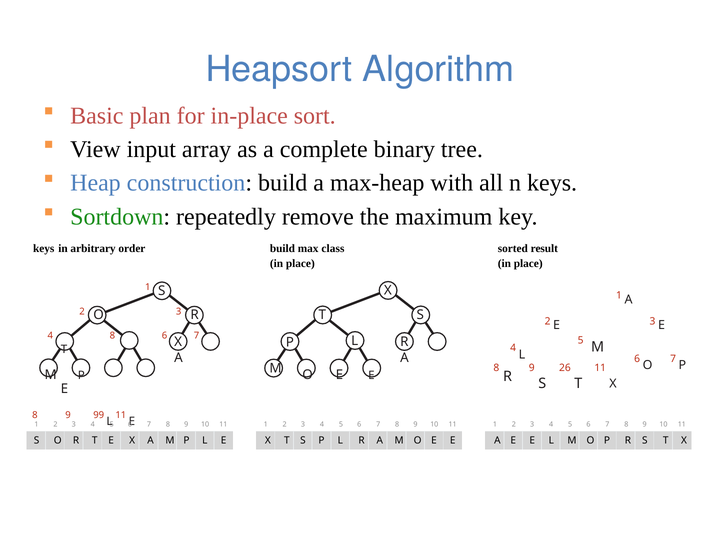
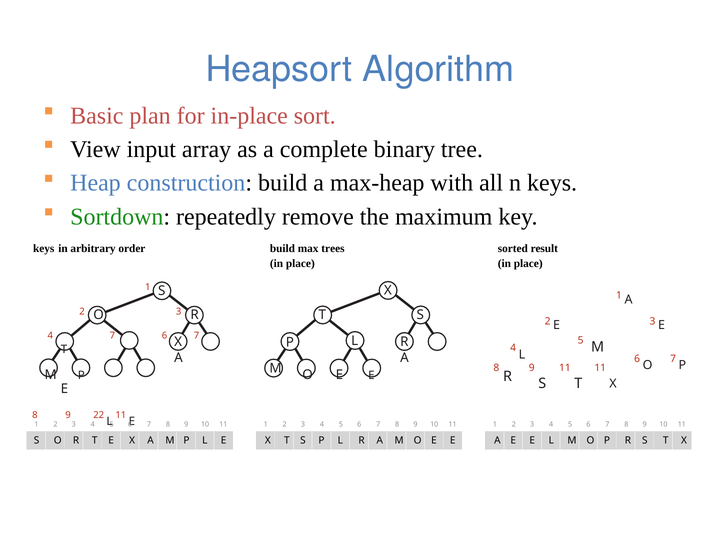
class: class -> trees
4 8: 8 -> 7
9 26: 26 -> 11
99: 99 -> 22
